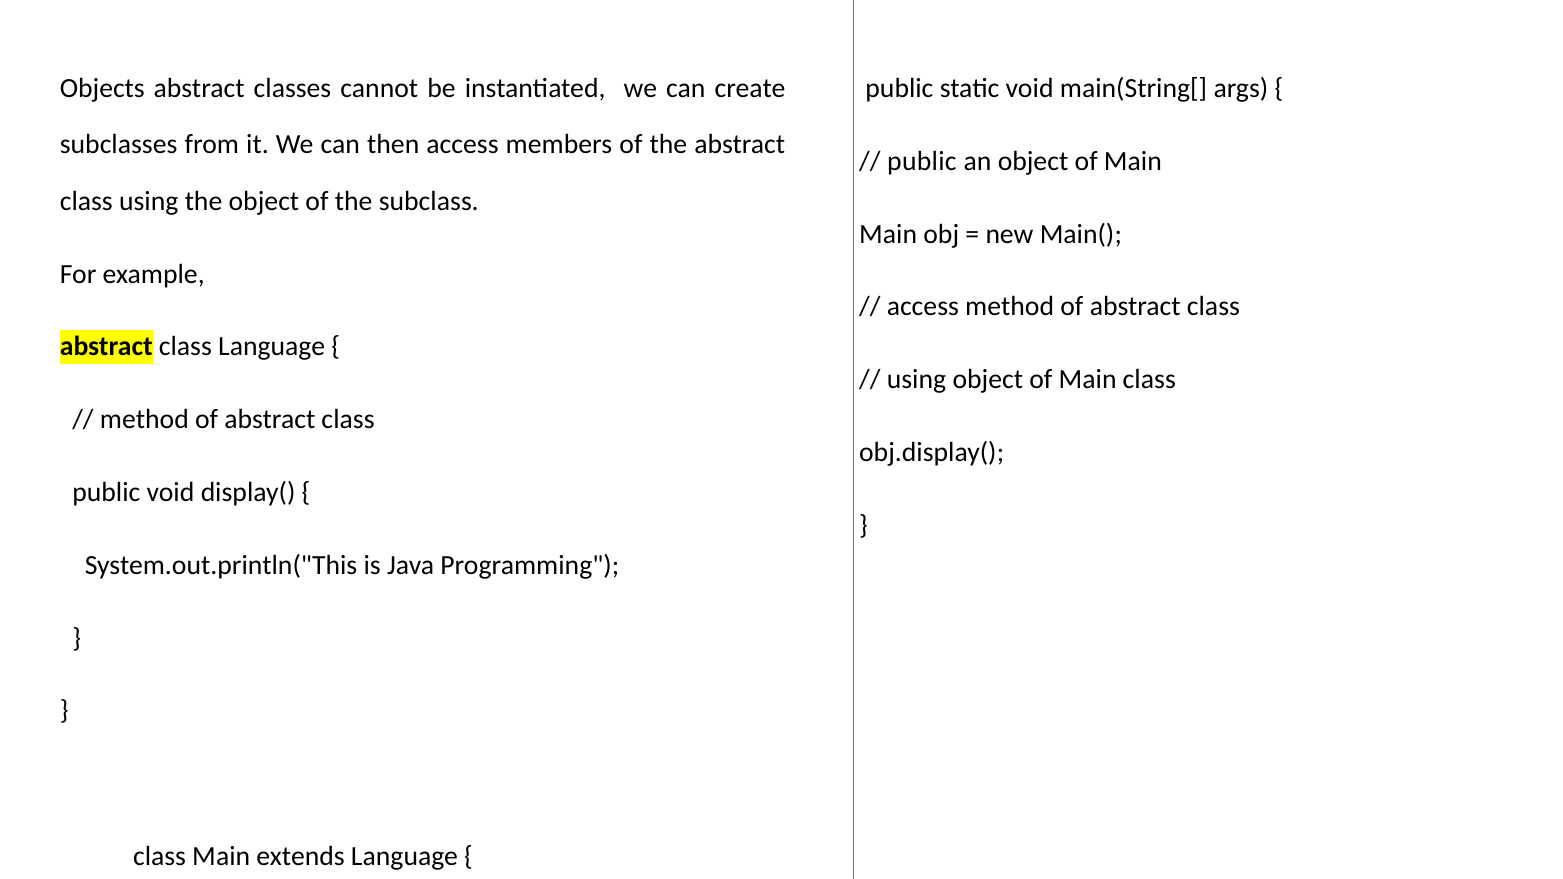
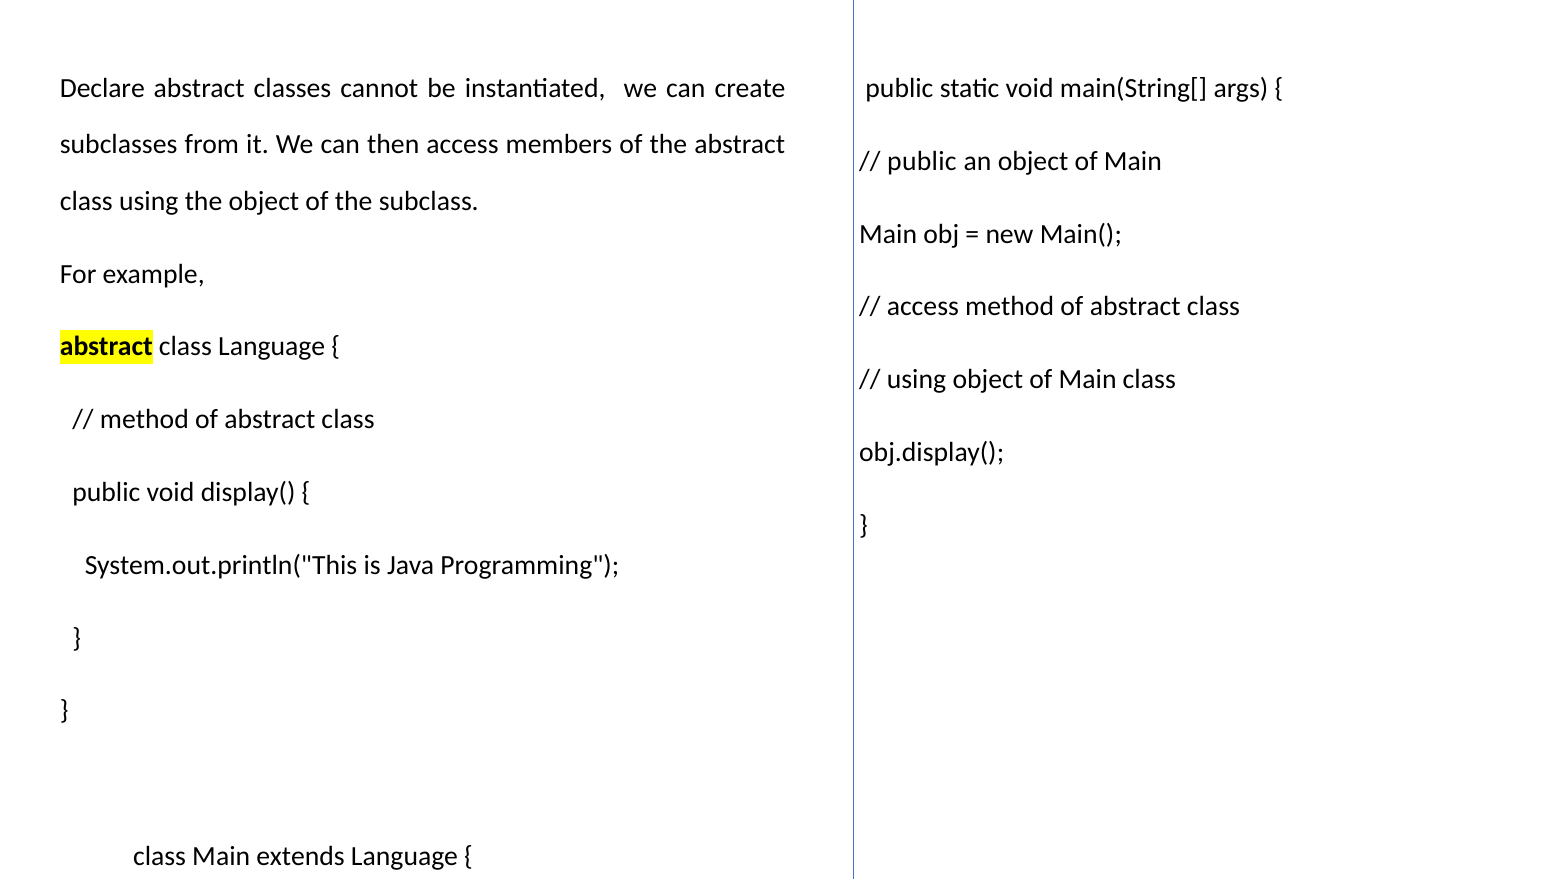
Objects: Objects -> Declare
